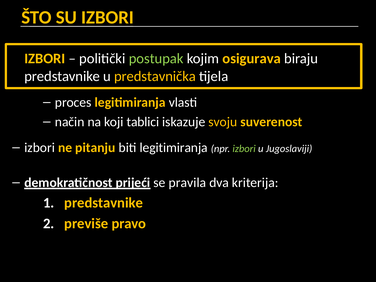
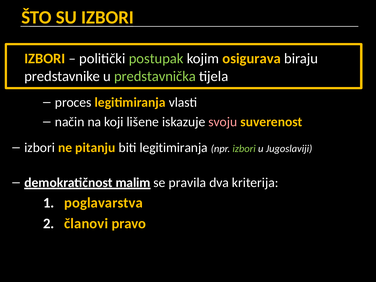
predstavnička colour: yellow -> light green
tablici: tablici -> lišene
svoju colour: yellow -> pink
prijeći: prijeći -> malim
predstavnike at (104, 203): predstavnike -> poglavarstva
previše: previše -> članovi
